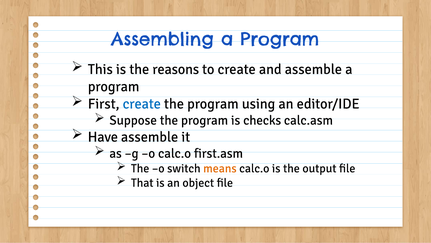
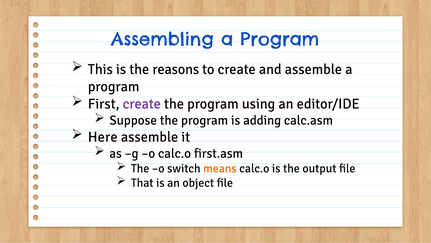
create at (142, 104) colour: blue -> purple
checks: checks -> adding
Have: Have -> Here
